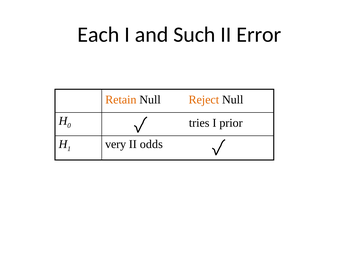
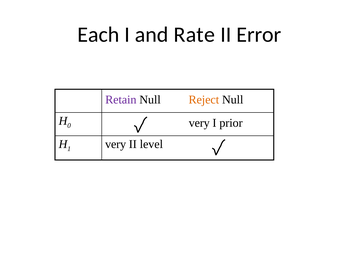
Such: Such -> Rate
Retain colour: orange -> purple
tries at (199, 123): tries -> very
odds: odds -> level
